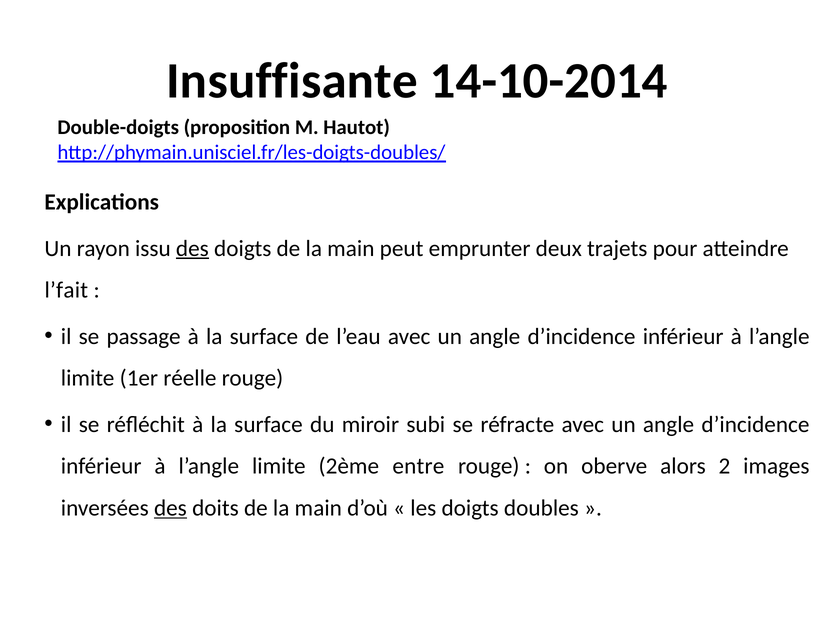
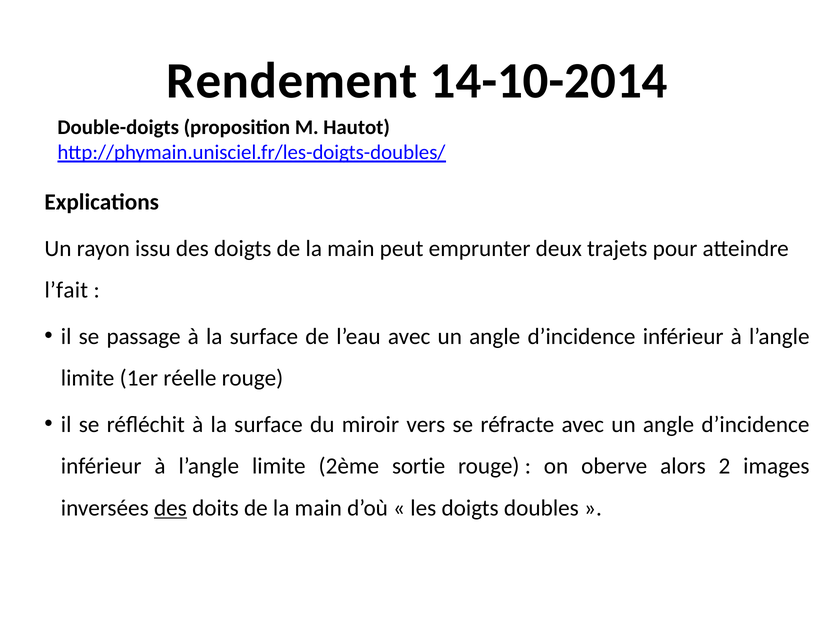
Insuffisante: Insuffisante -> Rendement
des at (192, 248) underline: present -> none
subi: subi -> vers
entre: entre -> sortie
